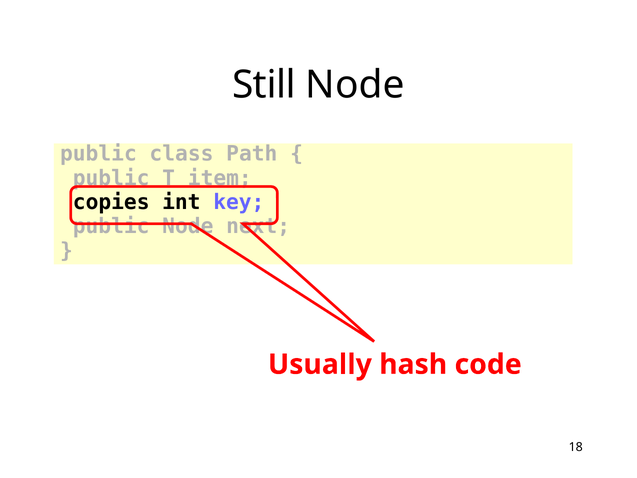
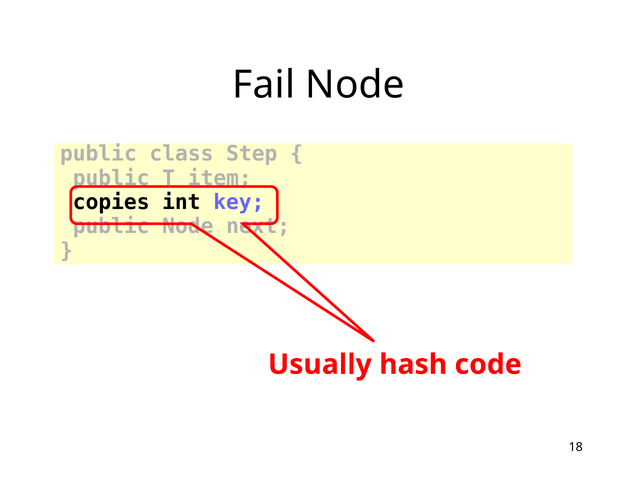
Still: Still -> Fail
Path: Path -> Step
